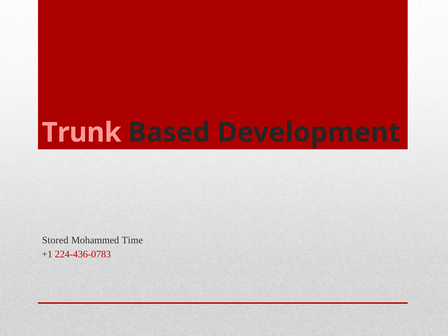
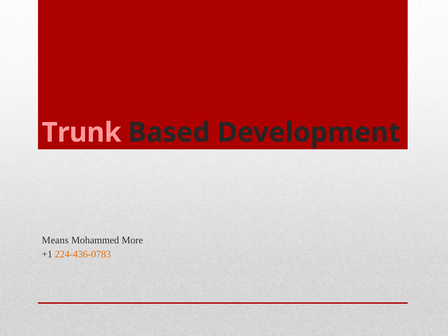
Stored: Stored -> Means
Time: Time -> More
224-436-0783 colour: red -> orange
